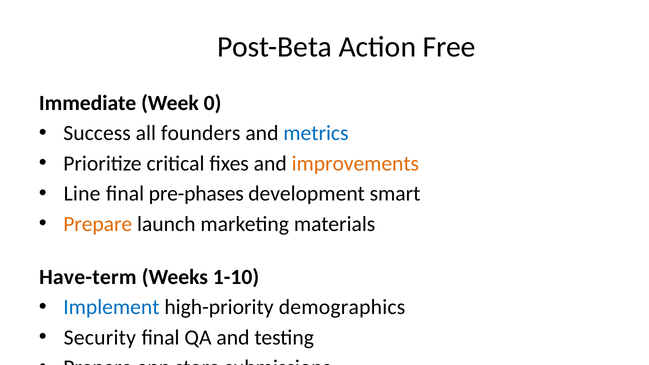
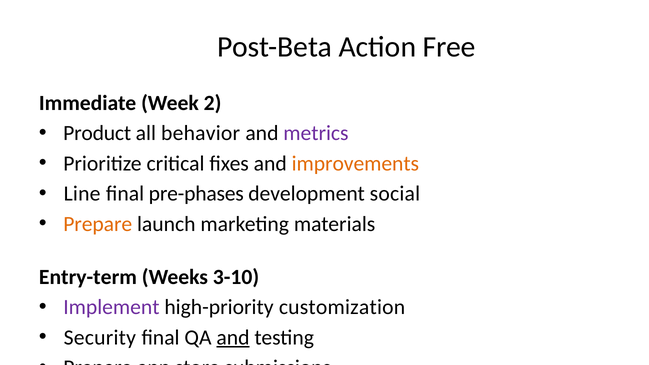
0: 0 -> 2
Success: Success -> Product
founders: founders -> behavior
metrics colour: blue -> purple
smart: smart -> social
Have-term: Have-term -> Entry-term
1-10: 1-10 -> 3-10
Implement colour: blue -> purple
demographics: demographics -> customization
and at (233, 338) underline: none -> present
